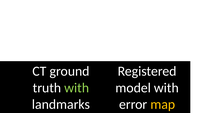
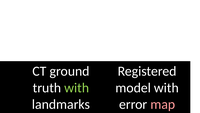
map colour: yellow -> pink
